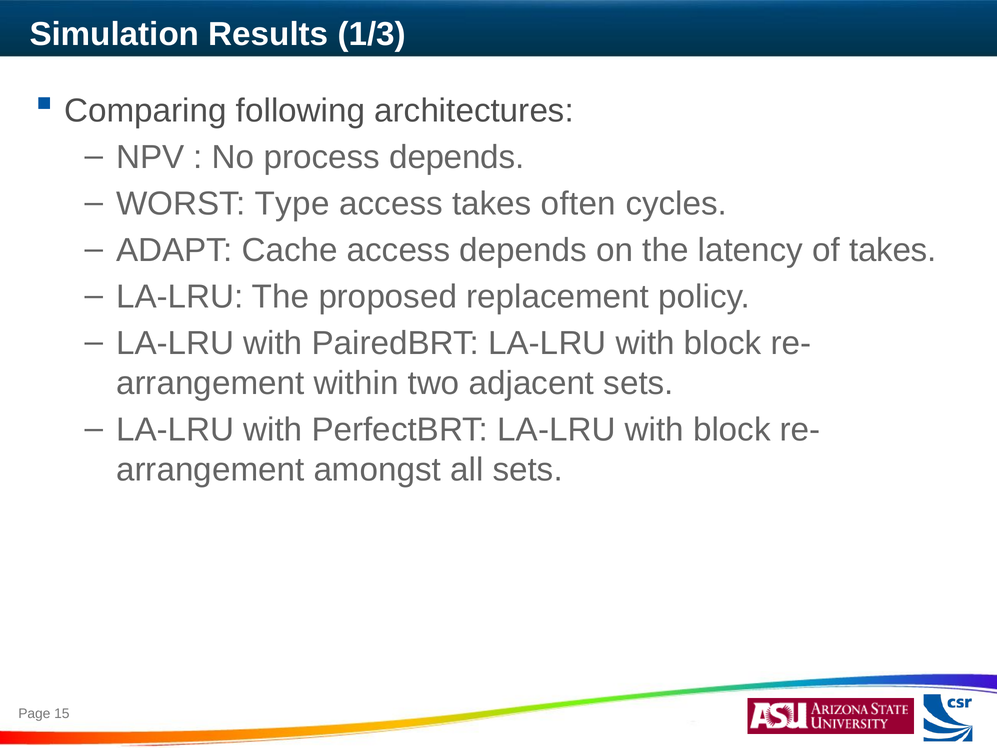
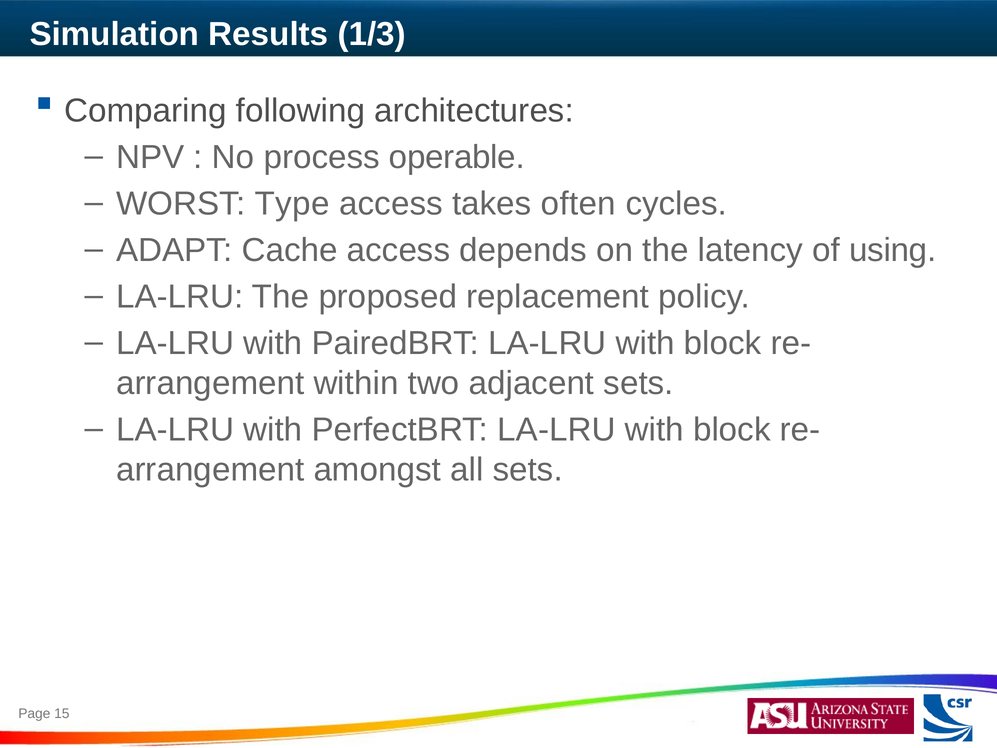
process depends: depends -> operable
of takes: takes -> using
